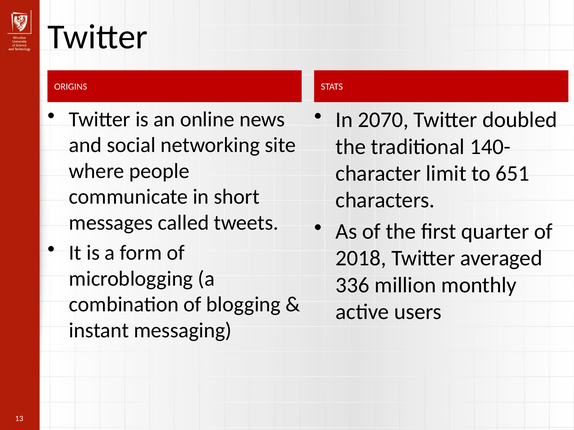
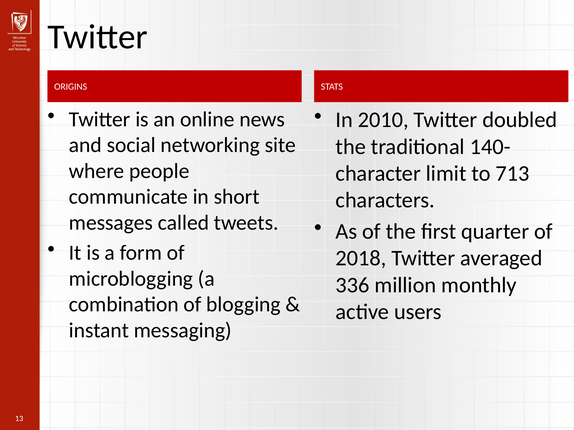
2070: 2070 -> 2010
651: 651 -> 713
